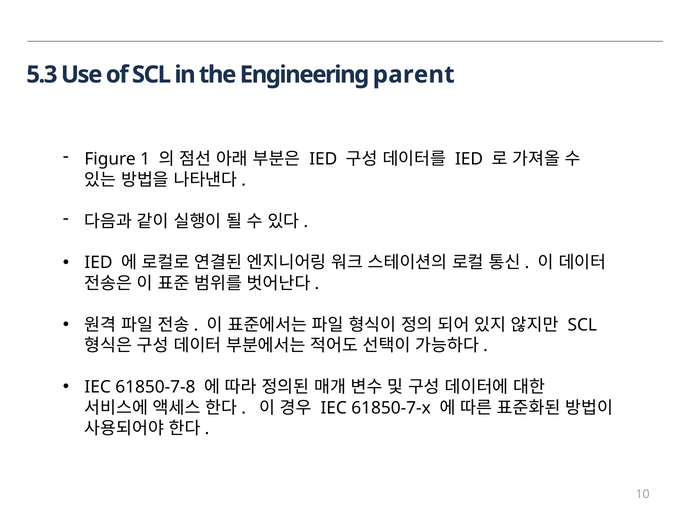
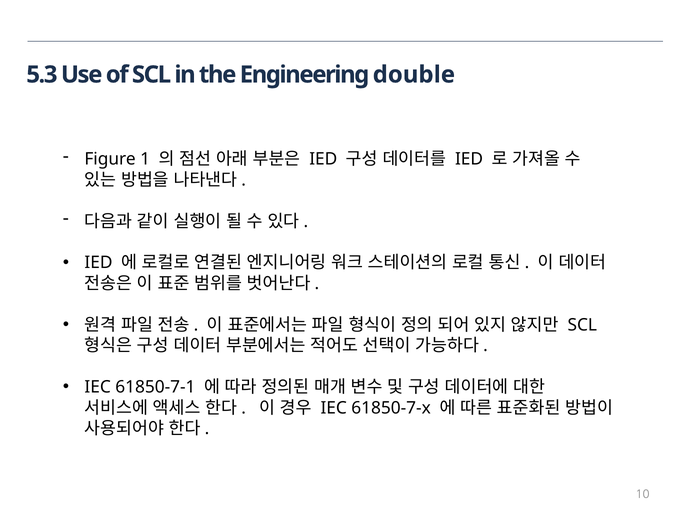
parent: parent -> double
61850-7-8: 61850-7-8 -> 61850-7-1
